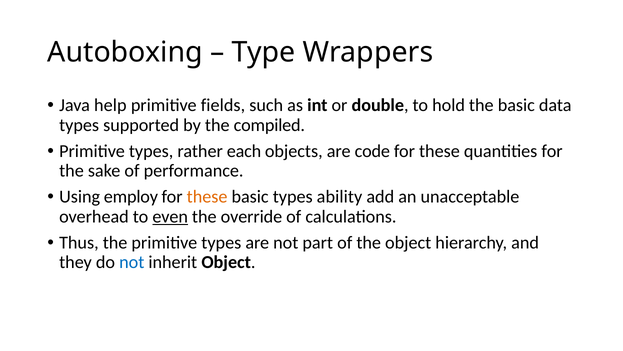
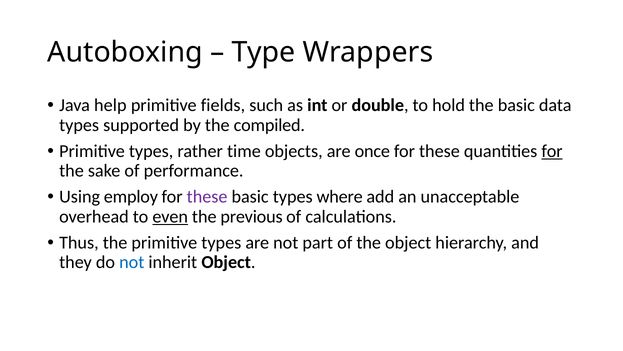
each: each -> time
code: code -> once
for at (552, 151) underline: none -> present
these at (207, 197) colour: orange -> purple
ability: ability -> where
override: override -> previous
